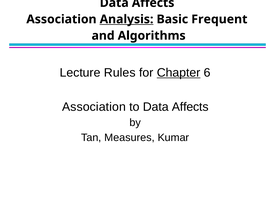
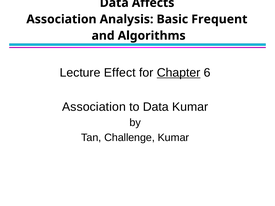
Analysis underline: present -> none
Rules: Rules -> Effect
to Data Affects: Affects -> Kumar
Measures: Measures -> Challenge
